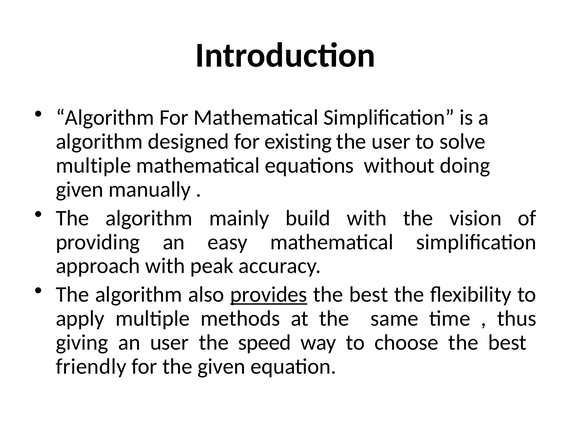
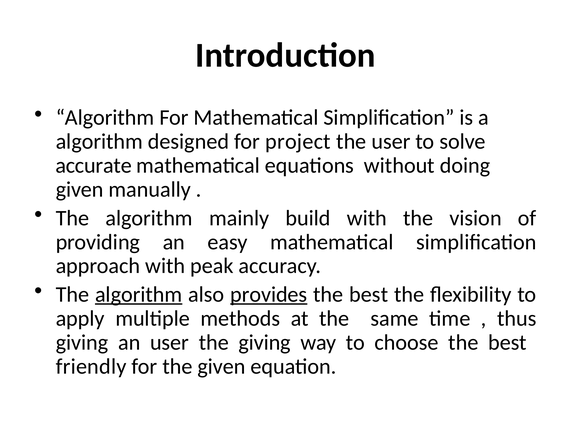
existing: existing -> project
multiple at (93, 166): multiple -> accurate
algorithm at (139, 295) underline: none -> present
the speed: speed -> giving
